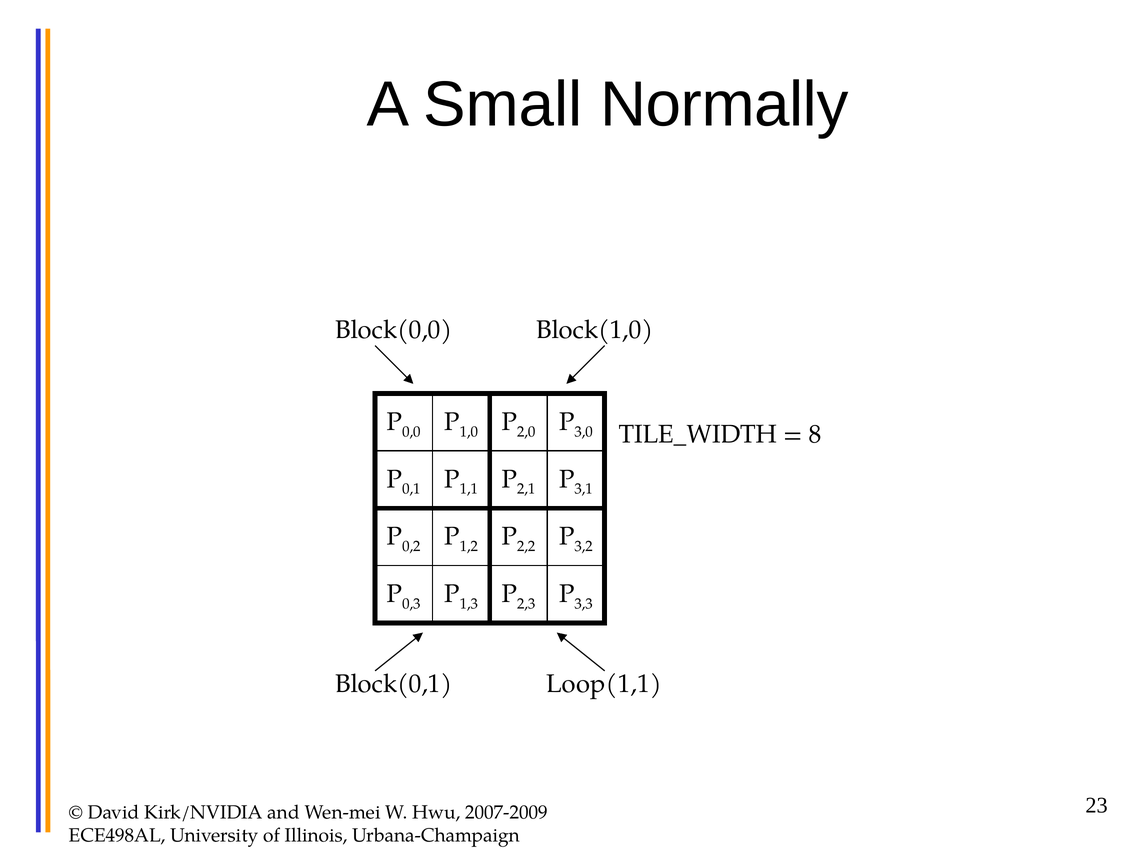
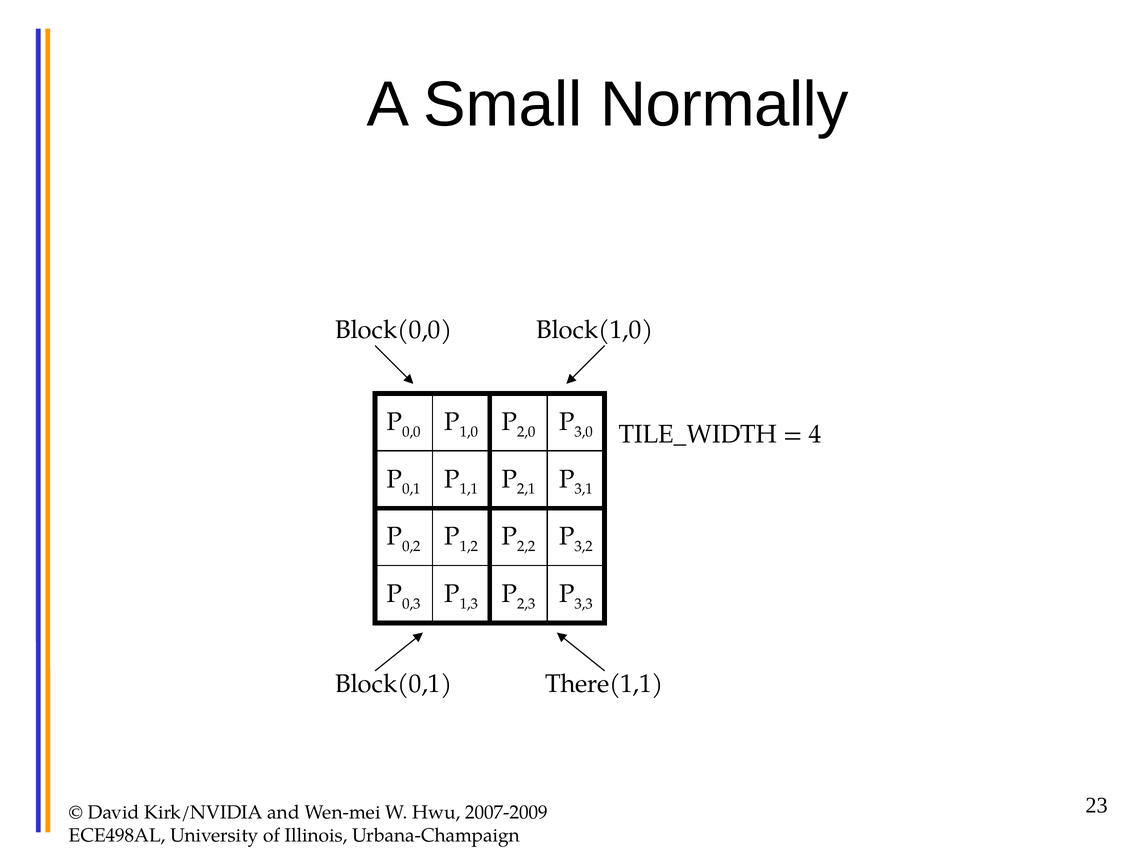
8: 8 -> 4
Loop(1,1: Loop(1,1 -> There(1,1
